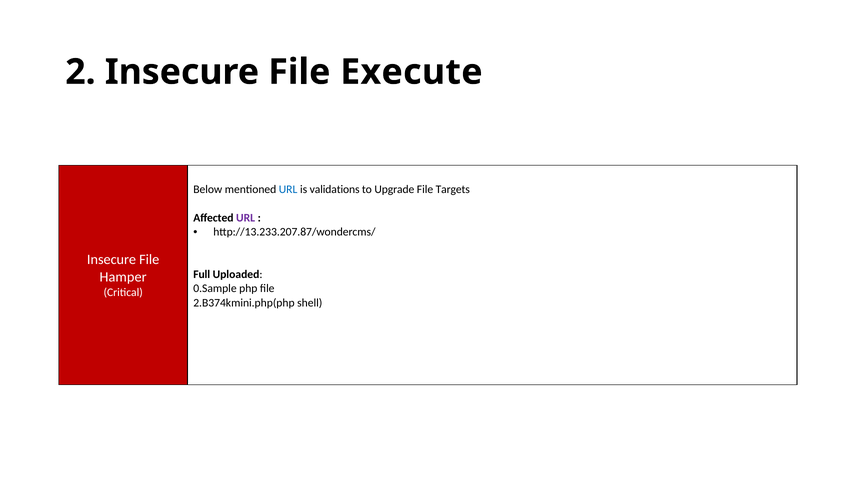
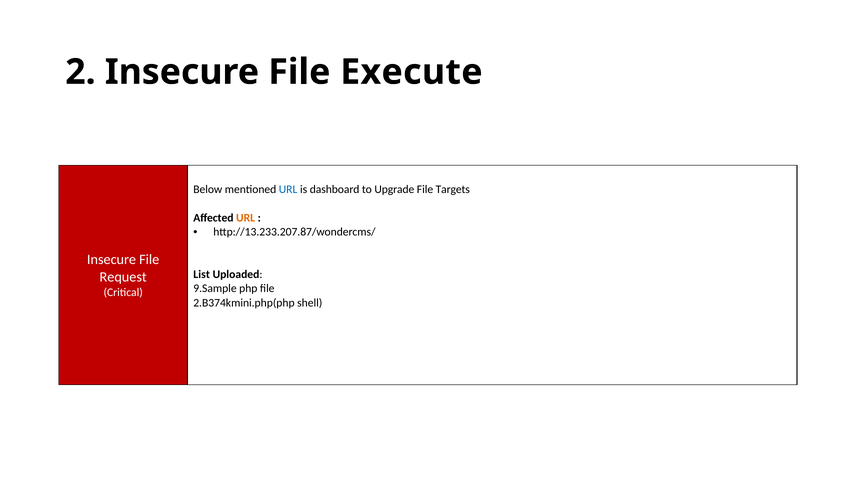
validations: validations -> dashboard
URL at (246, 218) colour: purple -> orange
Full: Full -> List
Hamper: Hamper -> Request
0.Sample: 0.Sample -> 9.Sample
